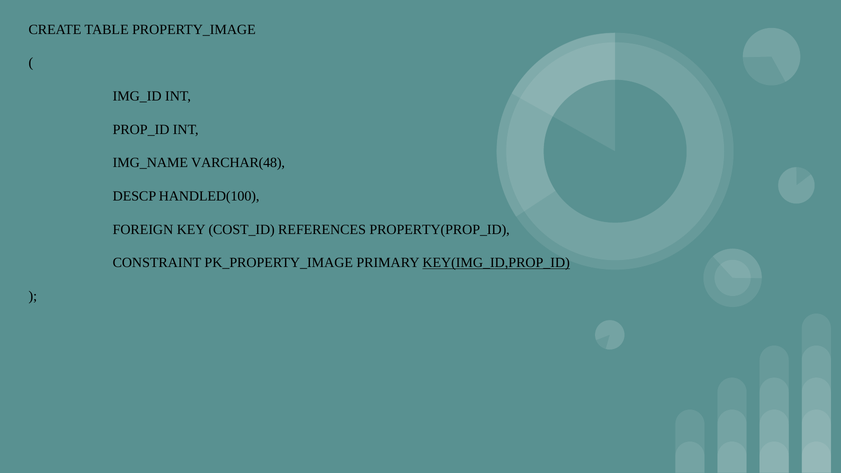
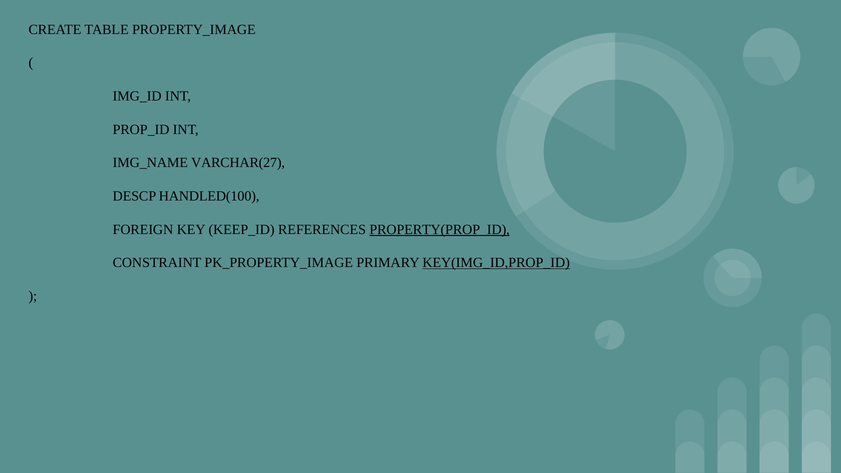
VARCHAR(48: VARCHAR(48 -> VARCHAR(27
COST_ID: COST_ID -> KEEP_ID
PROPERTY(PROP_ID underline: none -> present
